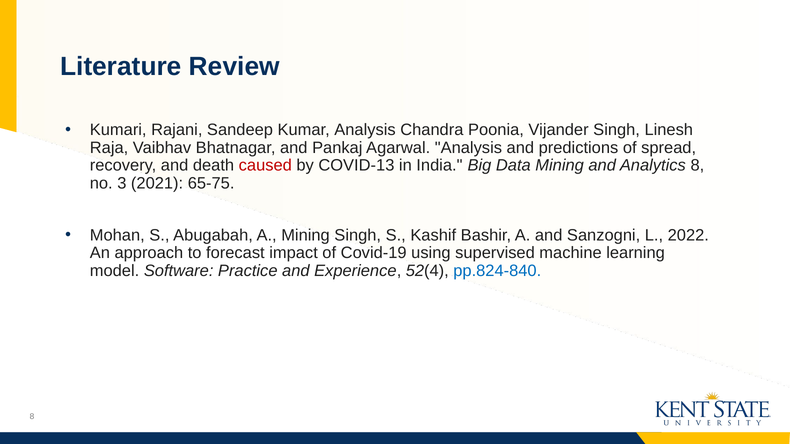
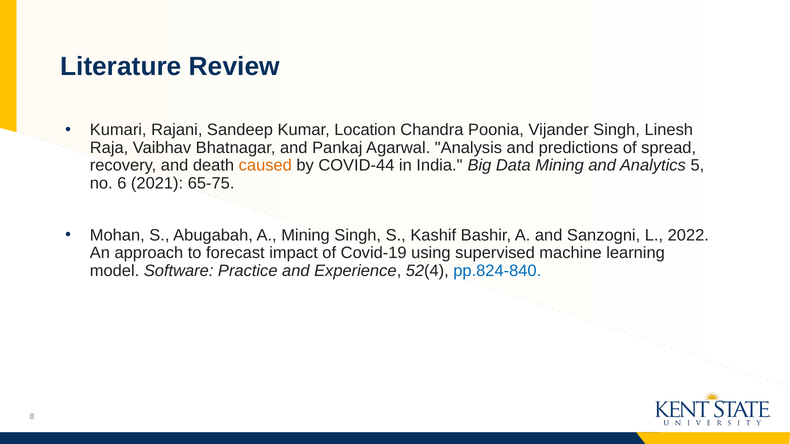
Kumar Analysis: Analysis -> Location
caused colour: red -> orange
COVID-13: COVID-13 -> COVID-44
Analytics 8: 8 -> 5
3: 3 -> 6
